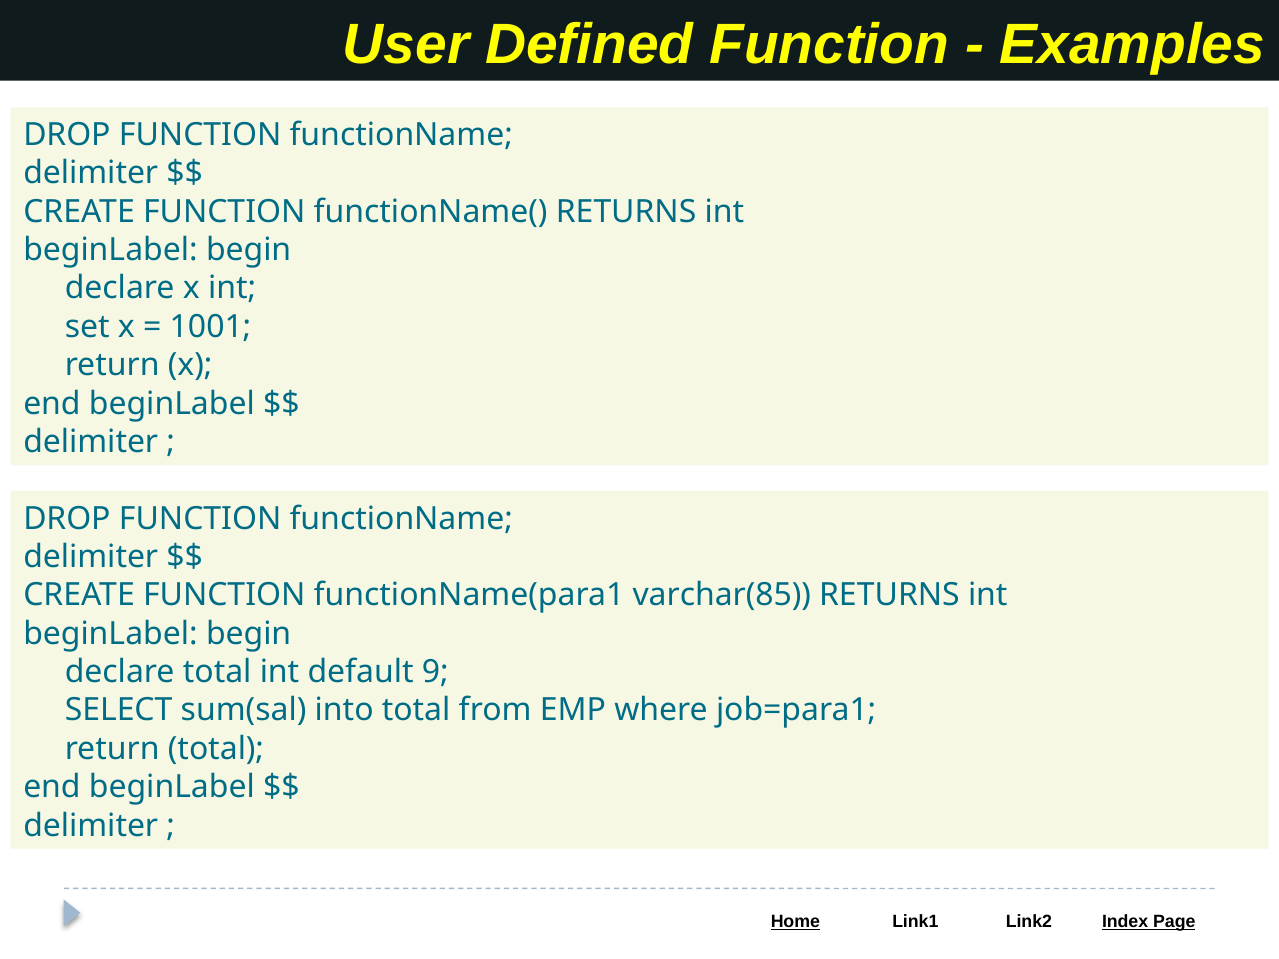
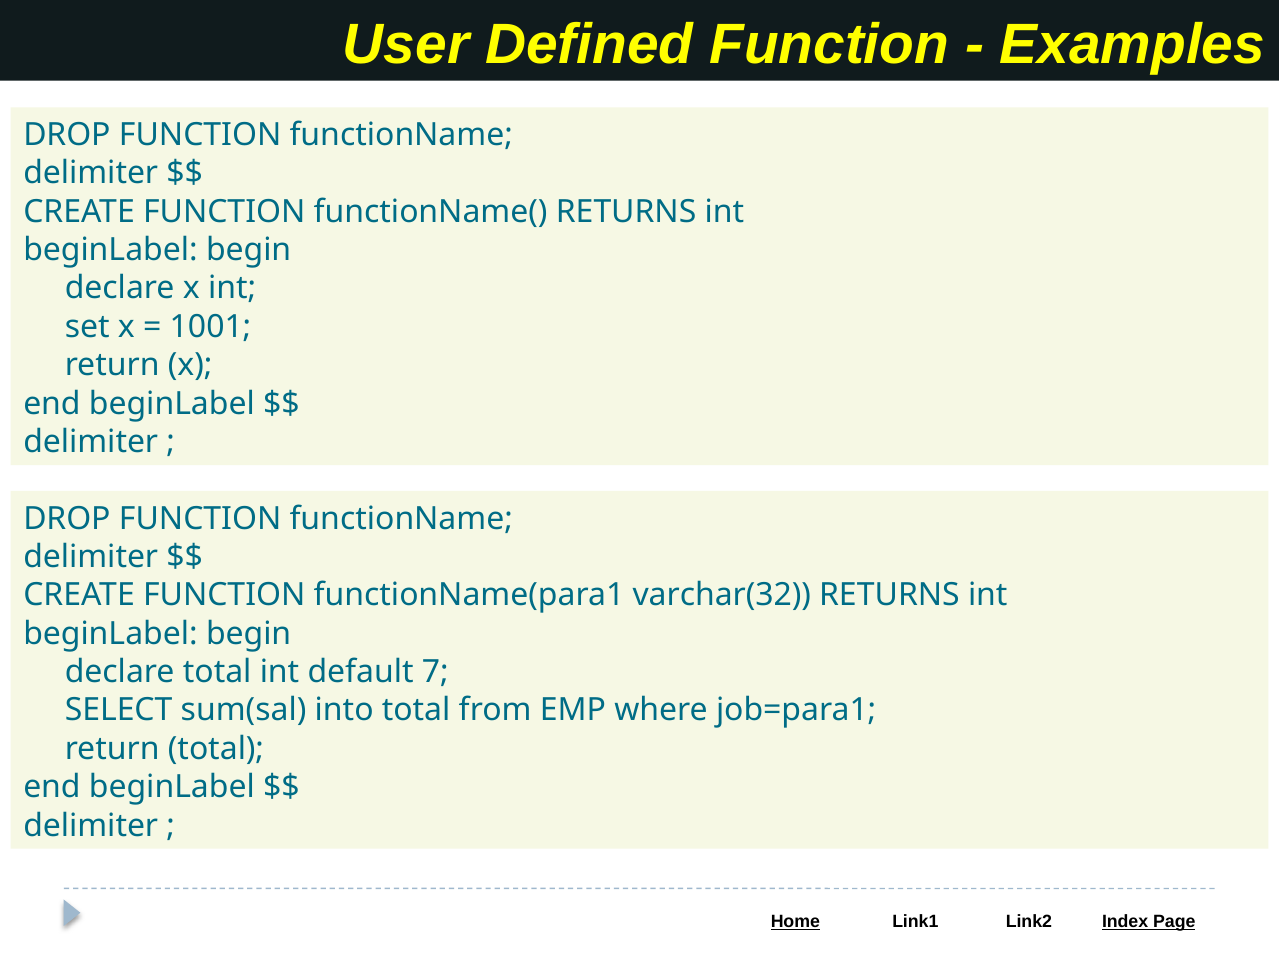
varchar(85: varchar(85 -> varchar(32
9: 9 -> 7
